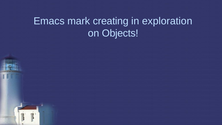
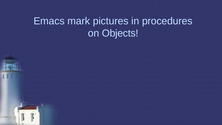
creating: creating -> pictures
exploration: exploration -> procedures
